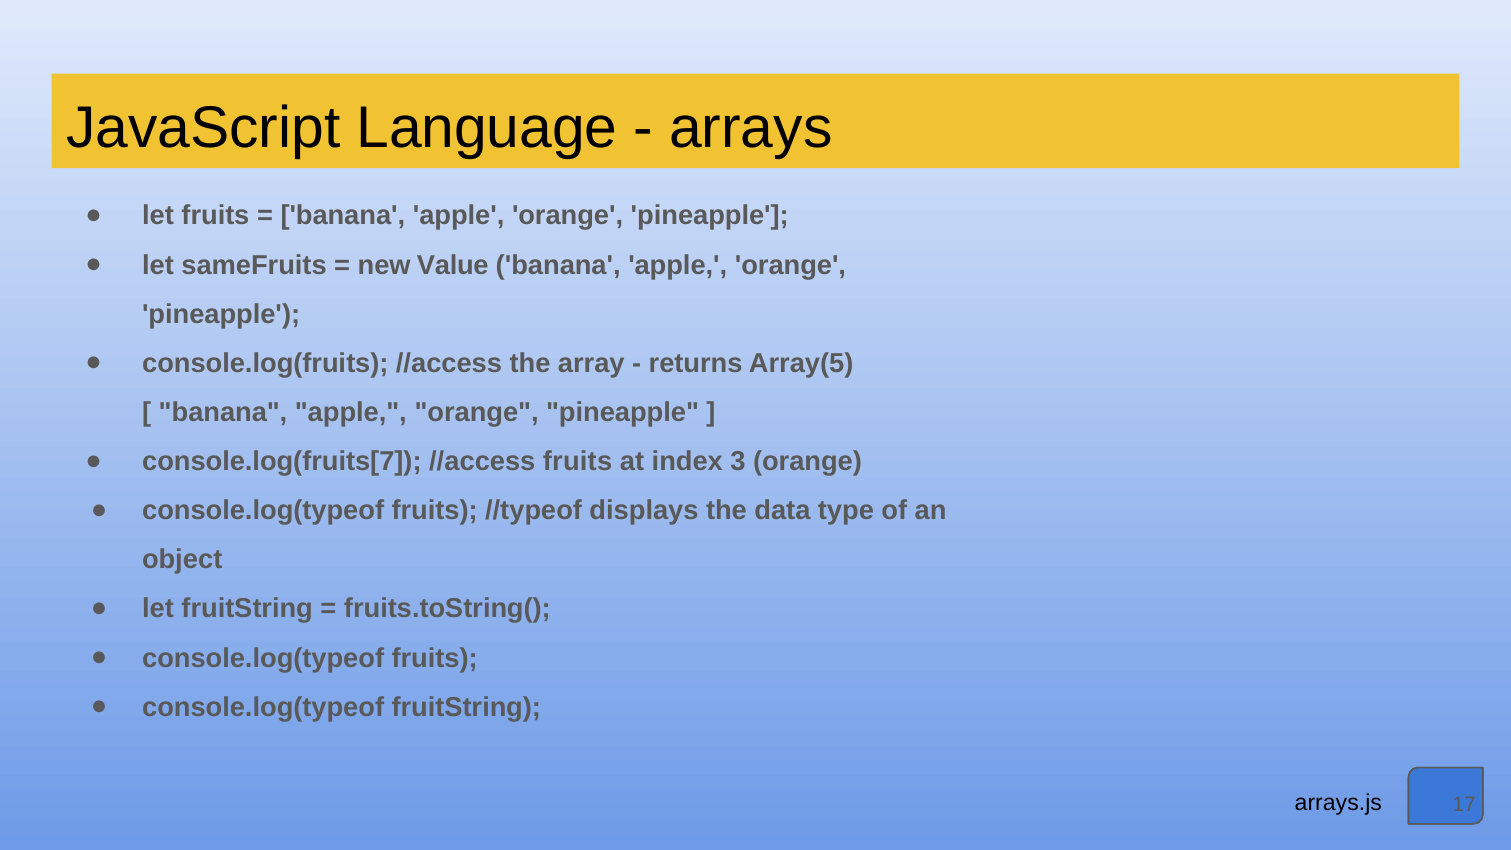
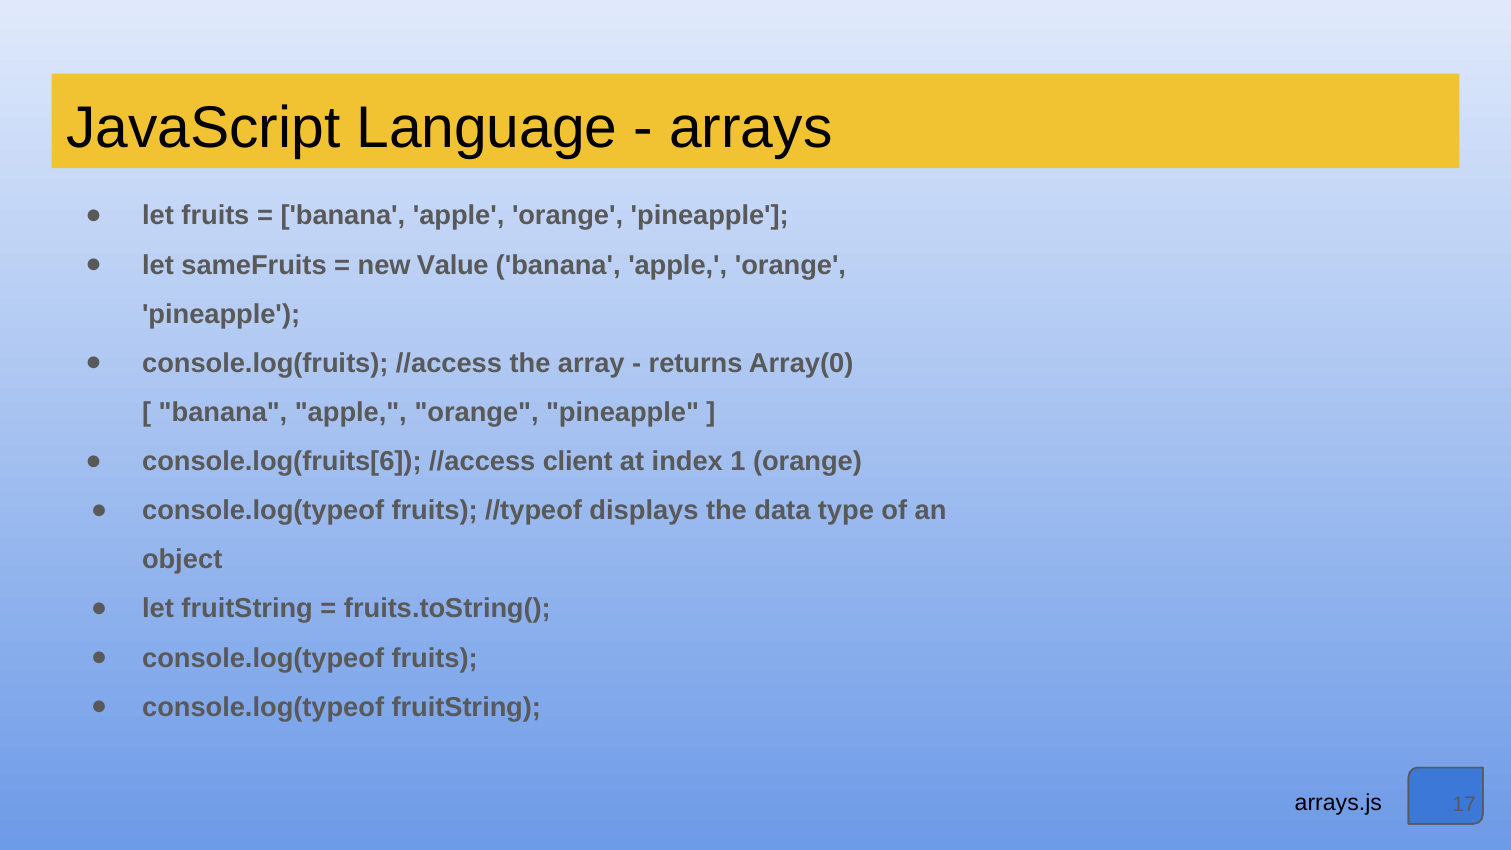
Array(5: Array(5 -> Array(0
console.log(fruits[7: console.log(fruits[7 -> console.log(fruits[6
//access fruits: fruits -> client
3: 3 -> 1
